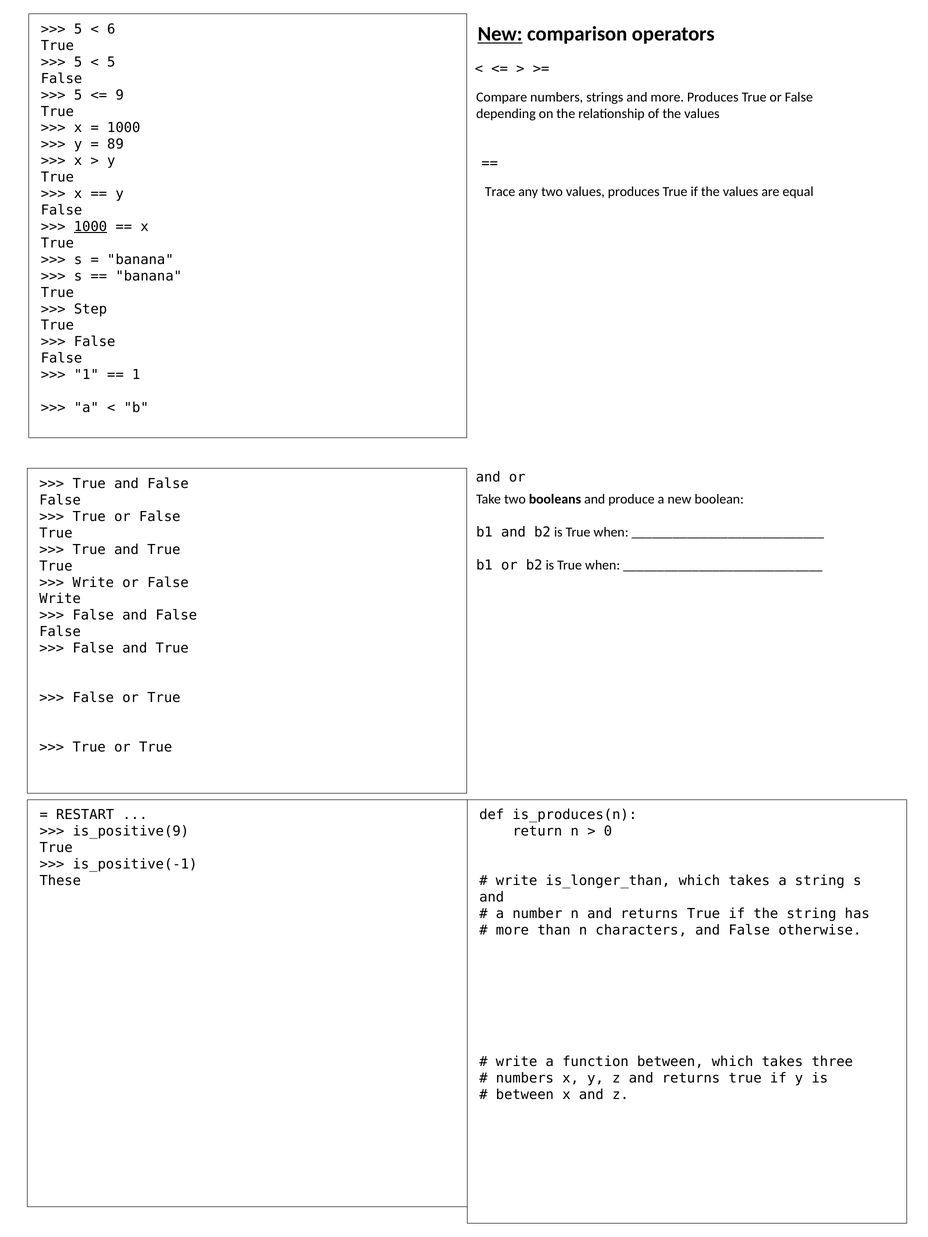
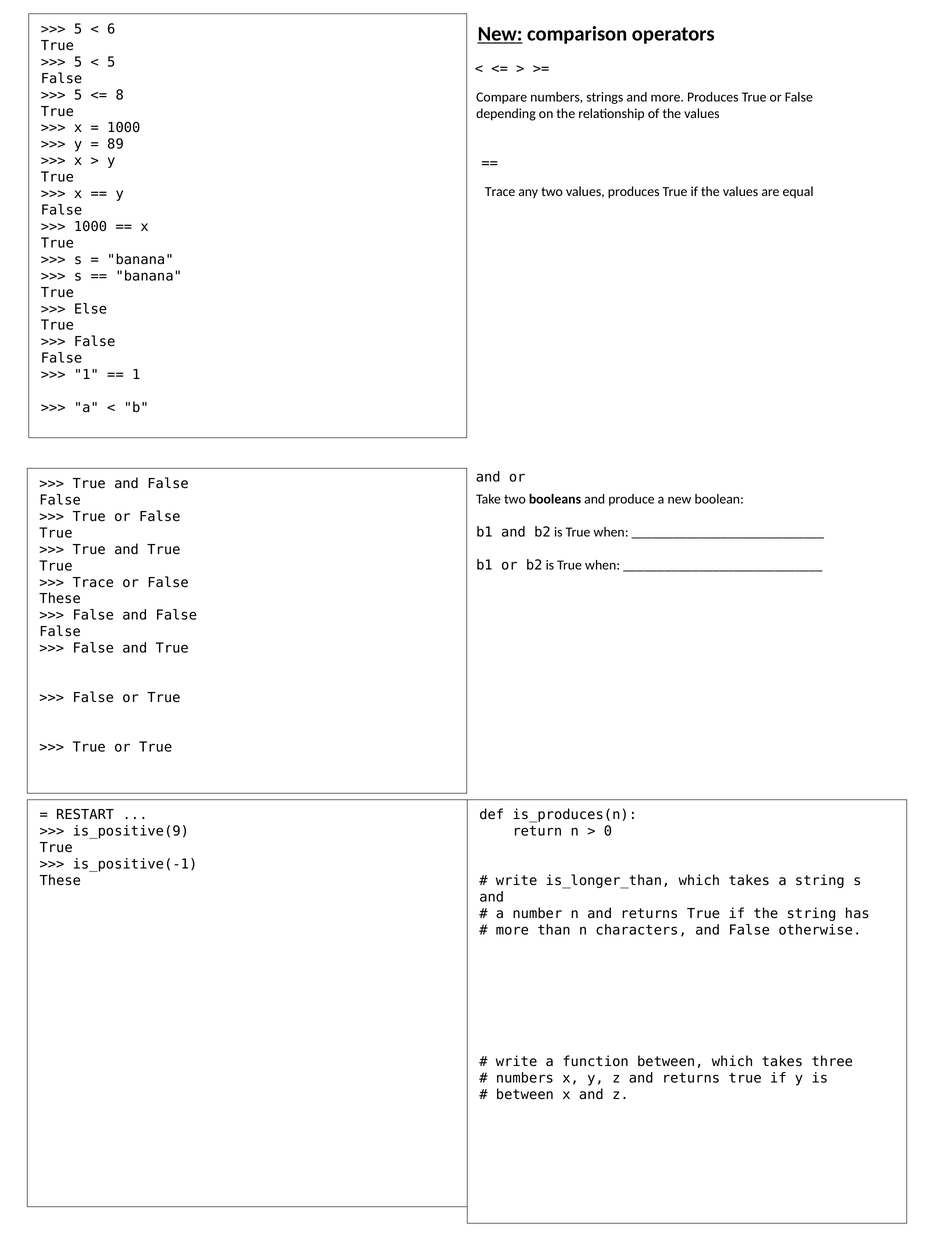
9: 9 -> 8
1000 at (91, 227) underline: present -> none
Step: Step -> Else
Write at (93, 583): Write -> Trace
Write at (60, 599): Write -> These
